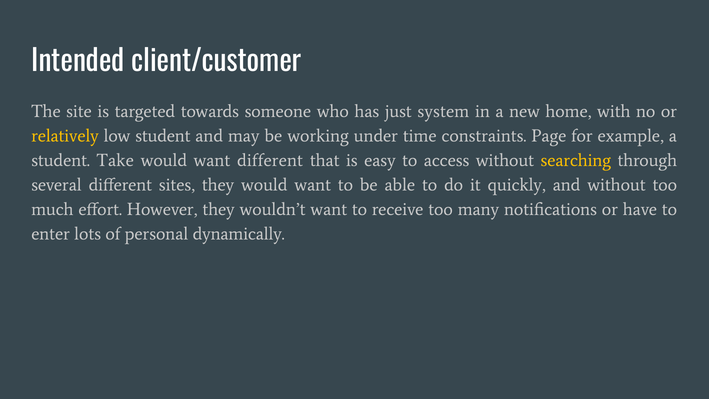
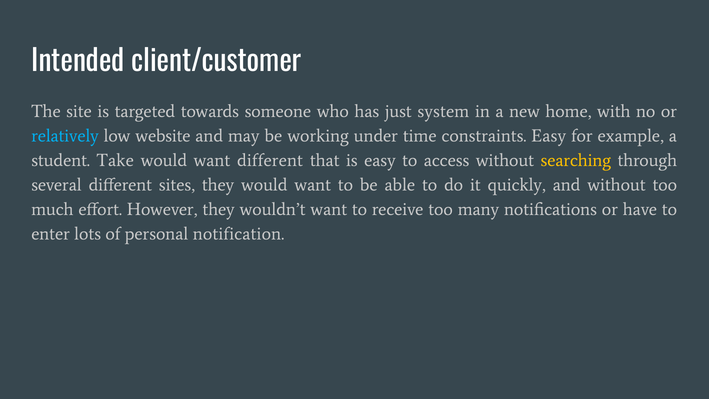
relatively colour: yellow -> light blue
low student: student -> website
constraints Page: Page -> Easy
dynamically: dynamically -> notification
